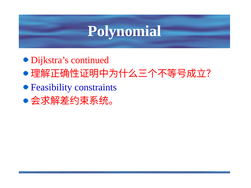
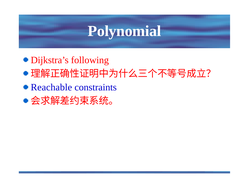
continued: continued -> following
Feasibility: Feasibility -> Reachable
